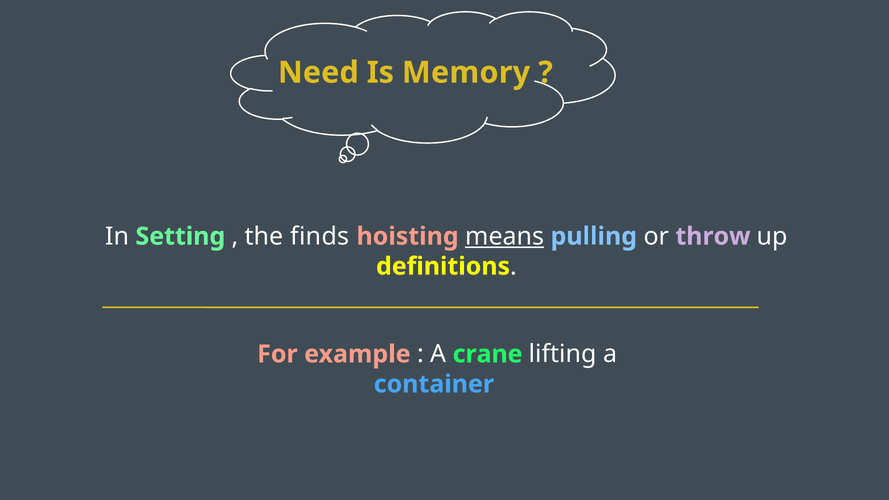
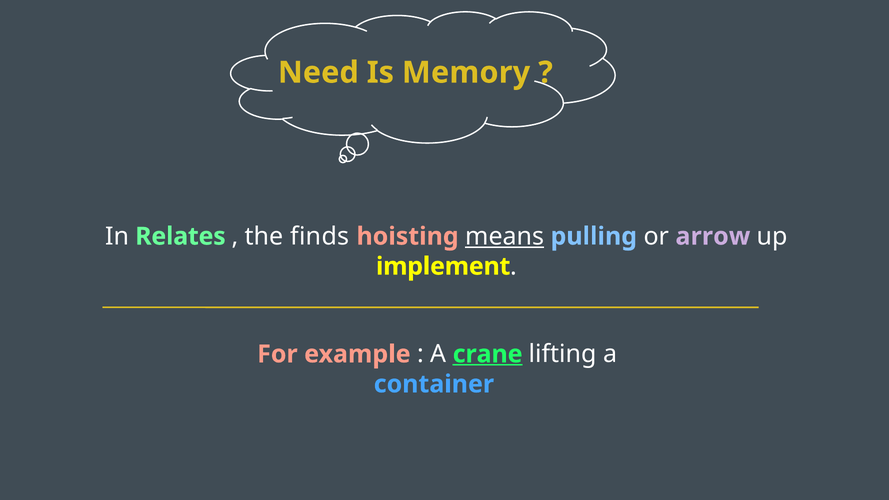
Setting: Setting -> Relates
throw: throw -> arrow
definitions: definitions -> implement
crane underline: none -> present
